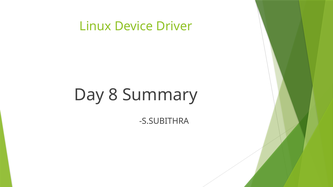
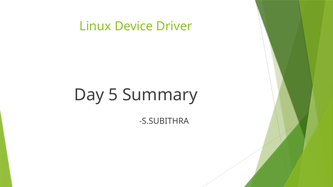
8: 8 -> 5
